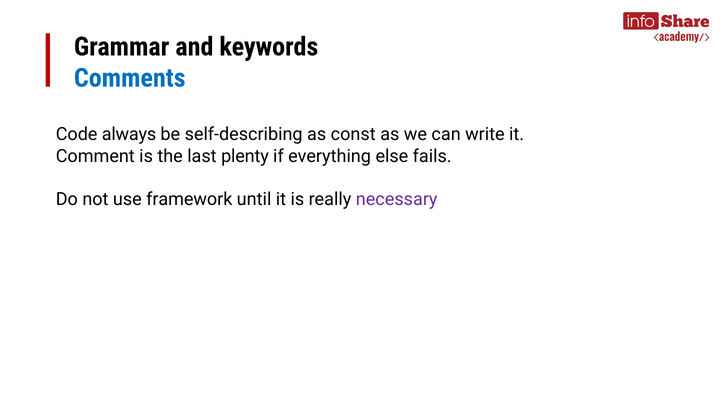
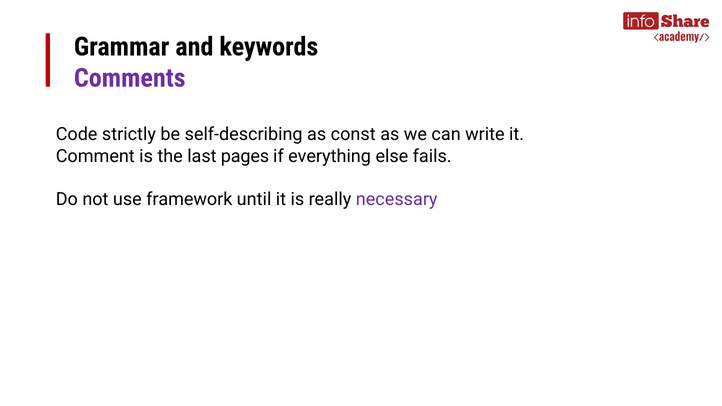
Comments colour: blue -> purple
always: always -> strictly
plenty: plenty -> pages
